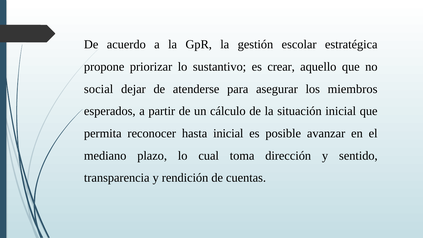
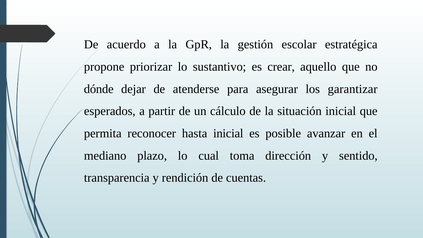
social: social -> dónde
miembros: miembros -> garantizar
